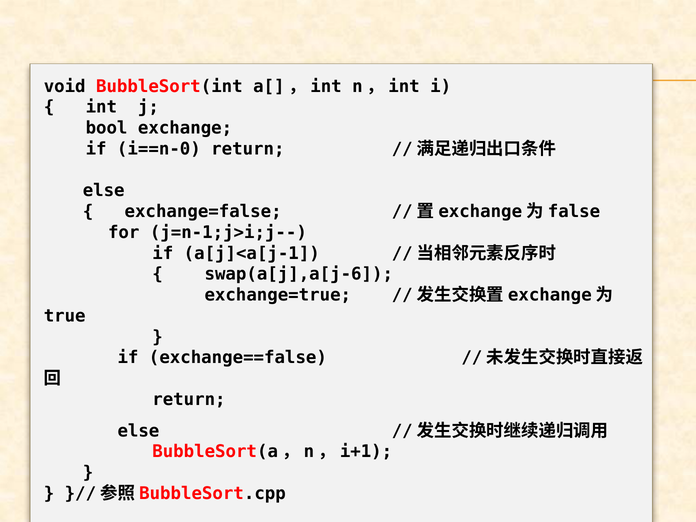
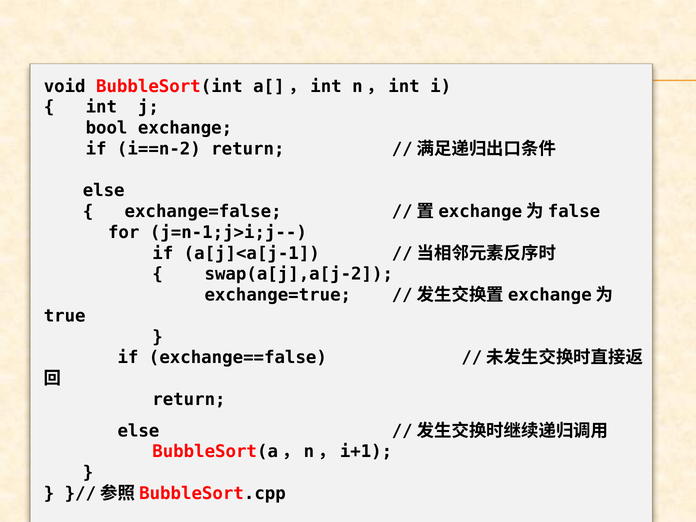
i==n-0: i==n-0 -> i==n-2
swap(a[j],a[j-6: swap(a[j],a[j-6 -> swap(a[j],a[j-2
